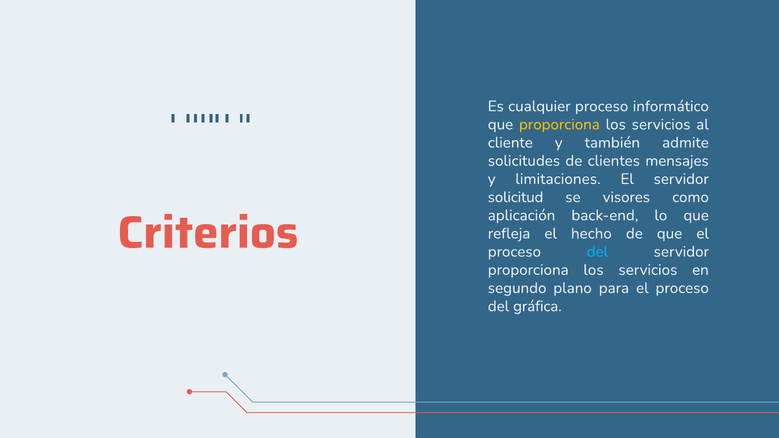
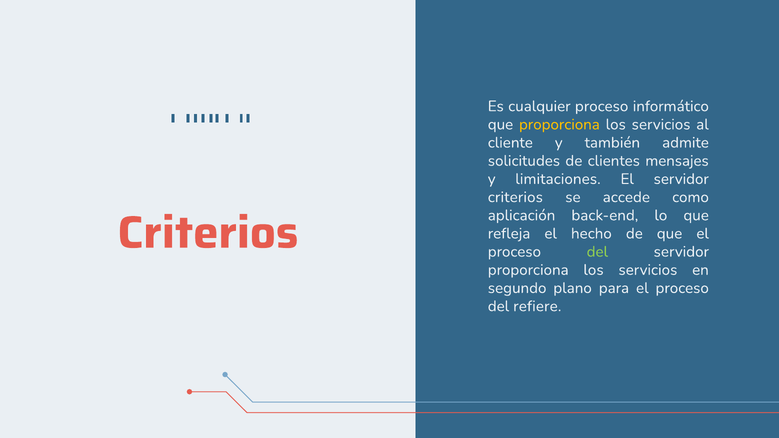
solicitud at (516, 197): solicitud -> criterios
visores: visores -> accede
del at (597, 252) colour: light blue -> light green
gráfica: gráfica -> refiere
